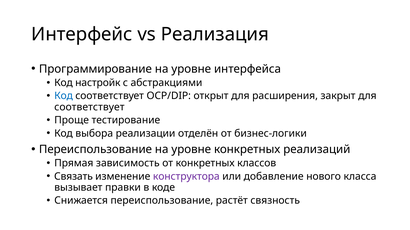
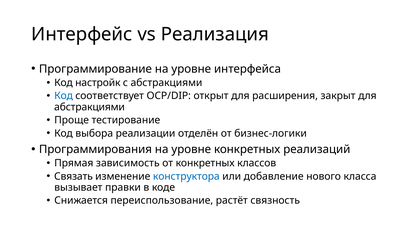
соответствует at (89, 107): соответствует -> абстракциями
Переиспользование at (95, 150): Переиспользование -> Программирования
конструктора colour: purple -> blue
